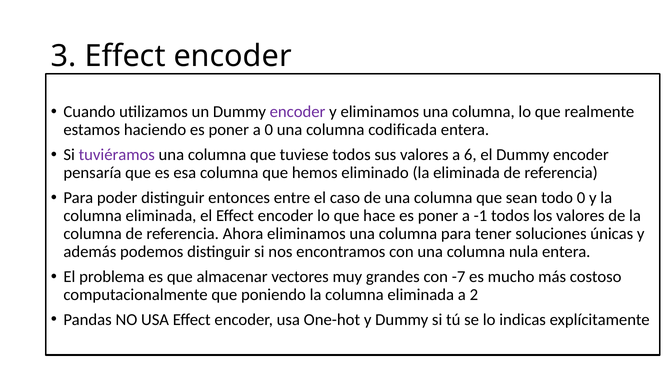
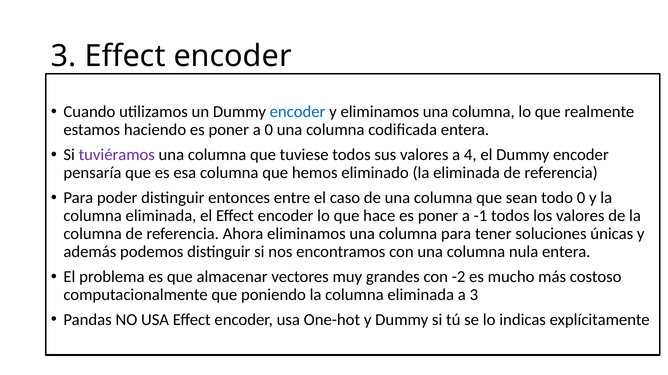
encoder at (298, 112) colour: purple -> blue
6: 6 -> 4
-7: -7 -> -2
a 2: 2 -> 3
